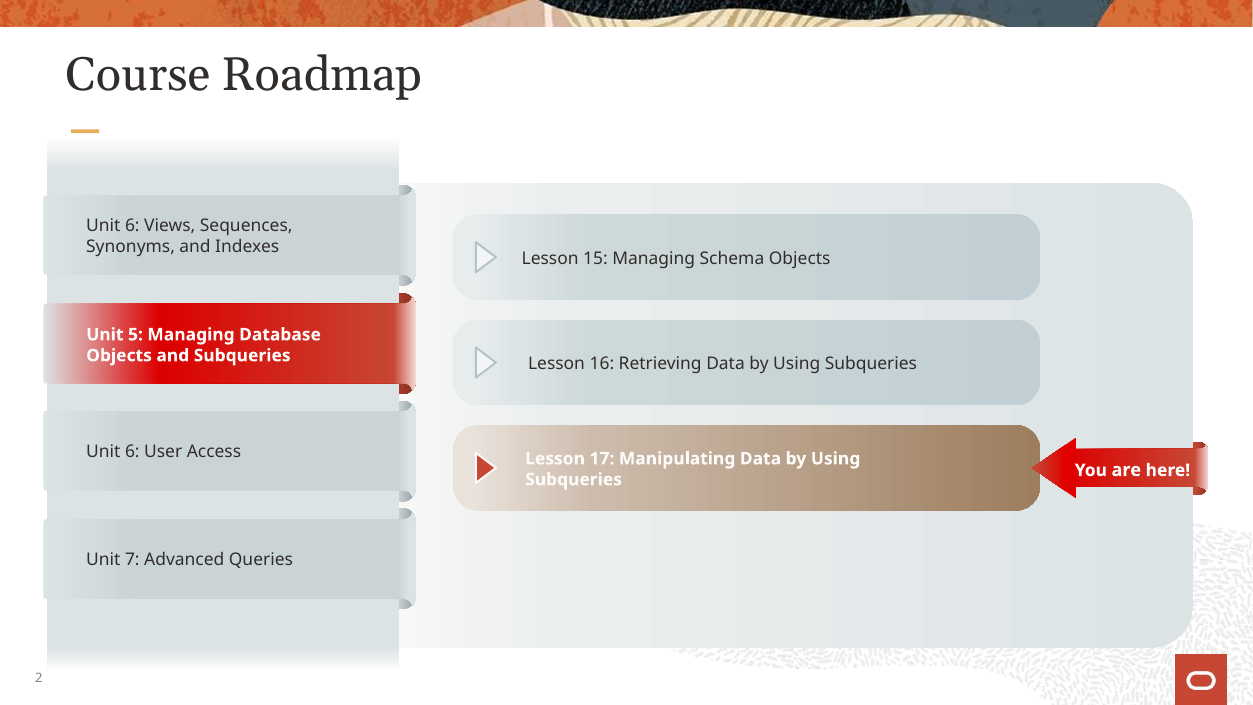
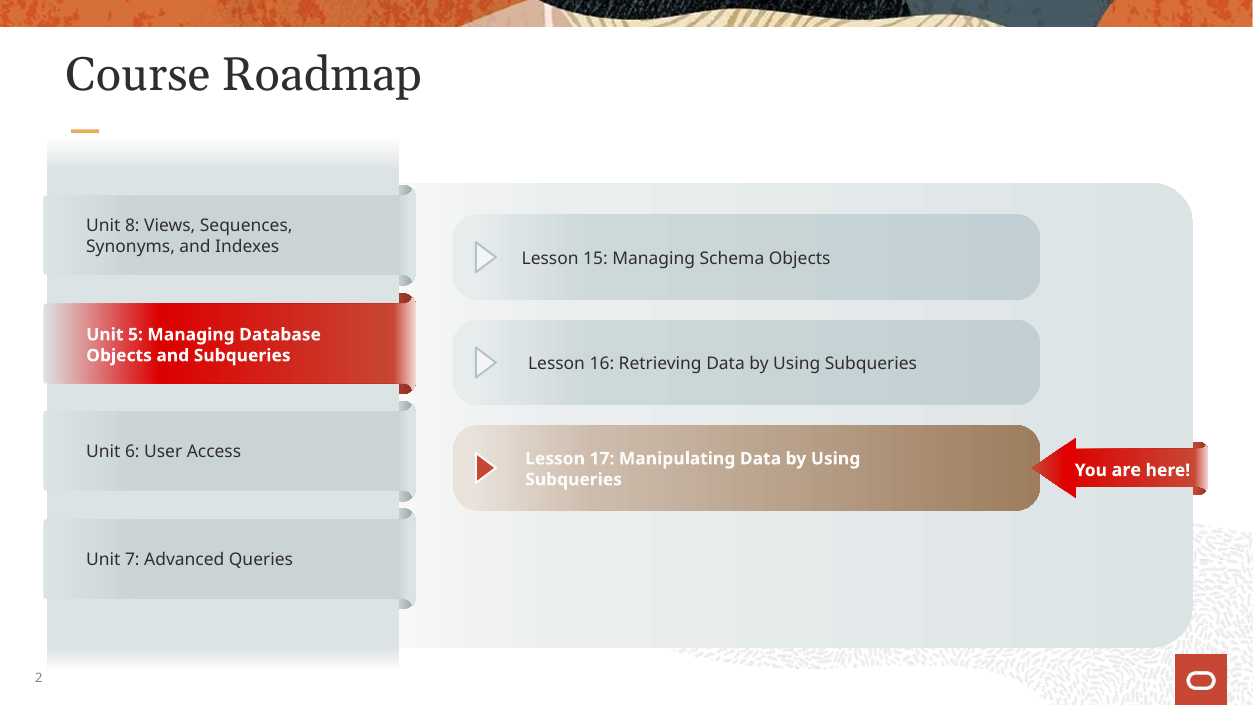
6 at (132, 226): 6 -> 8
